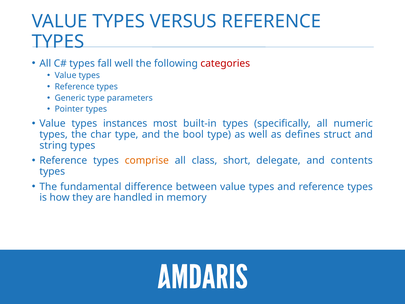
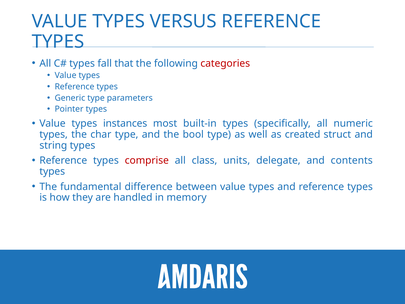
fall well: well -> that
defines: defines -> created
comprise colour: orange -> red
short: short -> units
